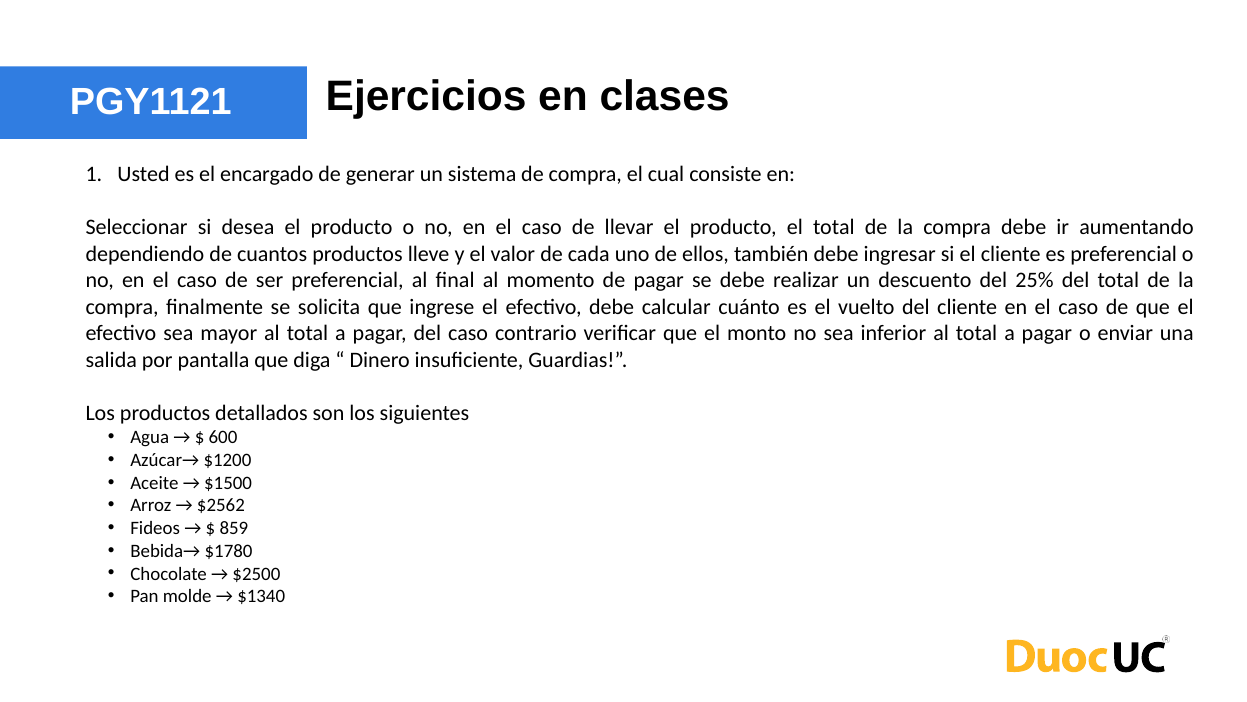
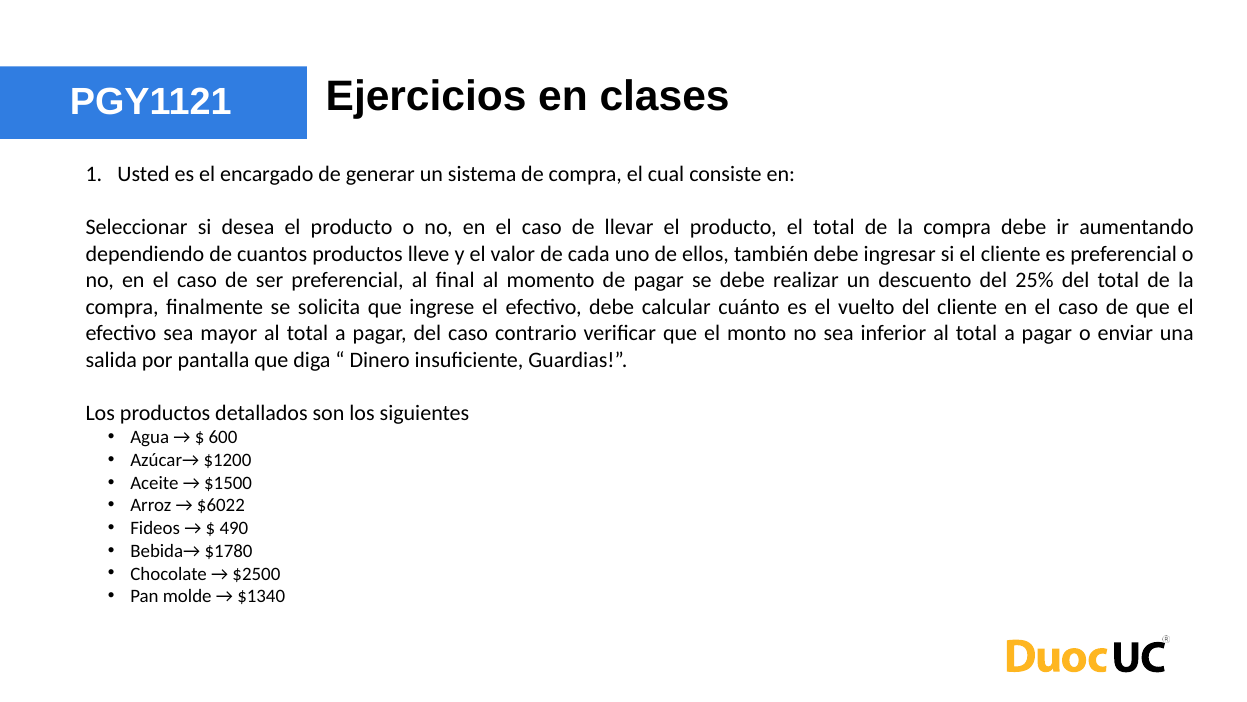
$2562: $2562 -> $6022
859: 859 -> 490
